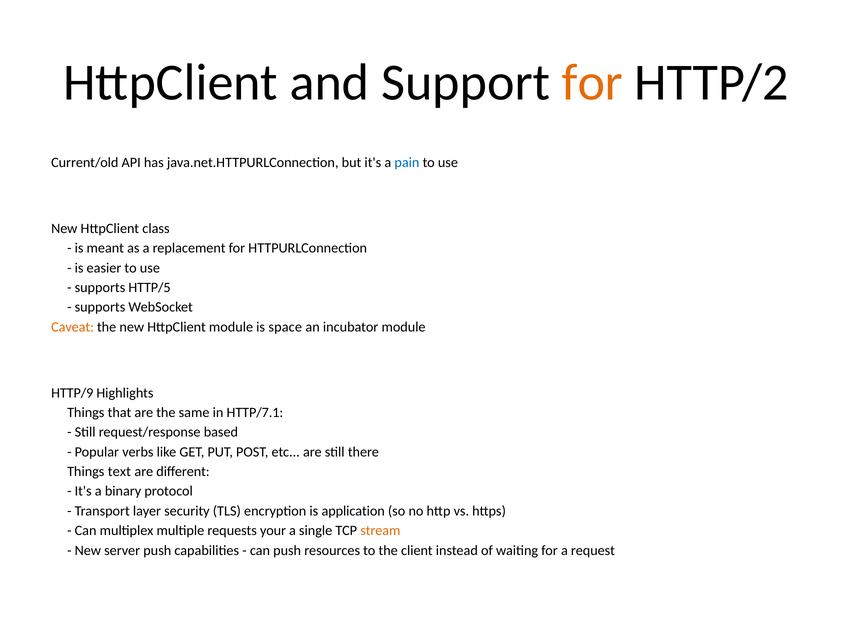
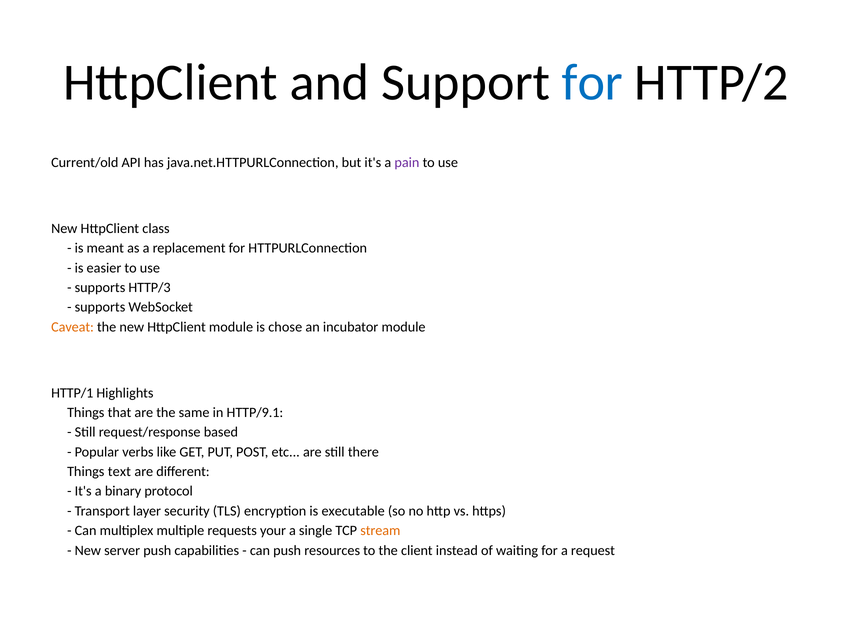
for at (592, 83) colour: orange -> blue
pain colour: blue -> purple
HTTP/5: HTTP/5 -> HTTP/3
space: space -> chose
HTTP/9: HTTP/9 -> HTTP/1
HTTP/7.1: HTTP/7.1 -> HTTP/9.1
application: application -> executable
